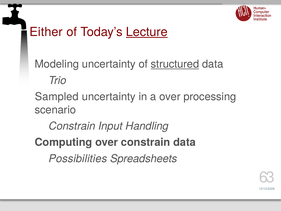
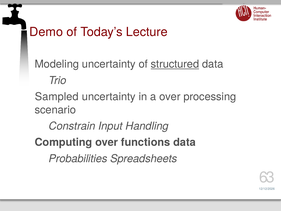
Either: Either -> Demo
Lecture underline: present -> none
over constrain: constrain -> functions
Possibilities: Possibilities -> Probabilities
